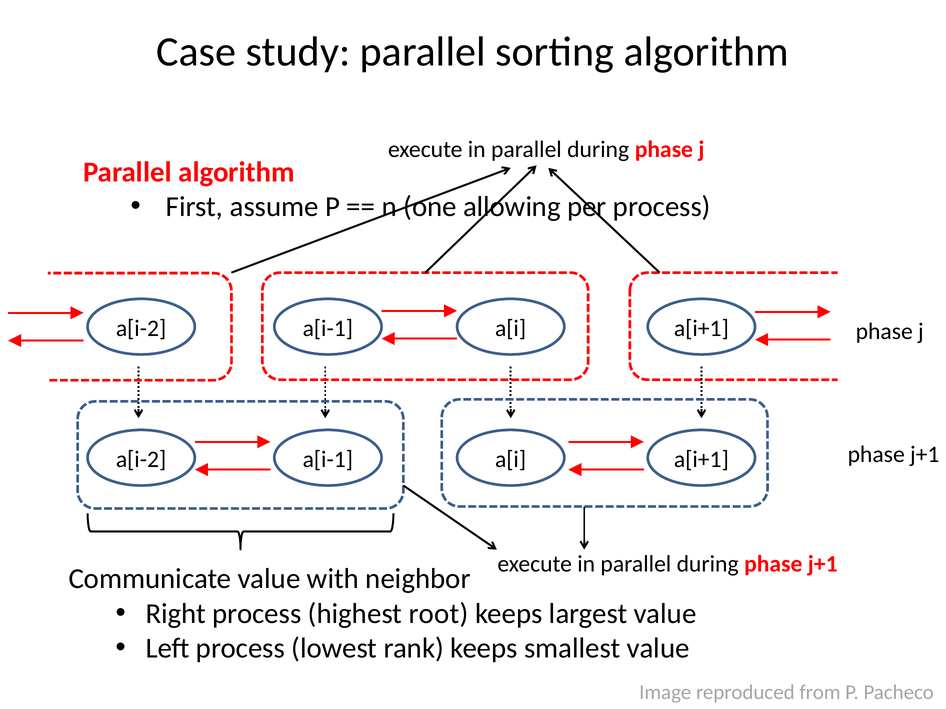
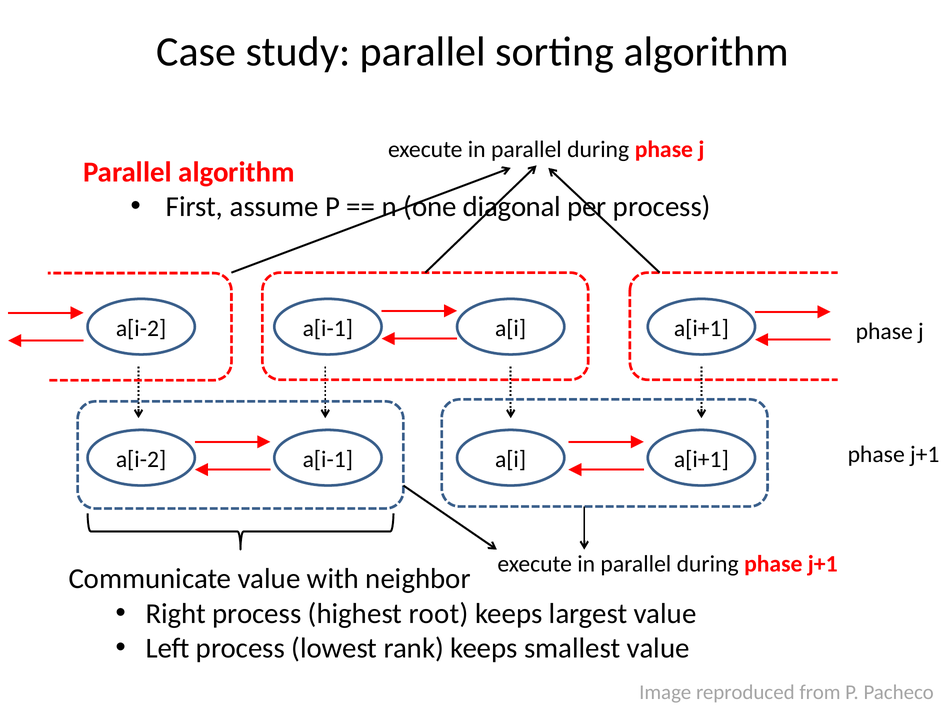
allowing: allowing -> diagonal
